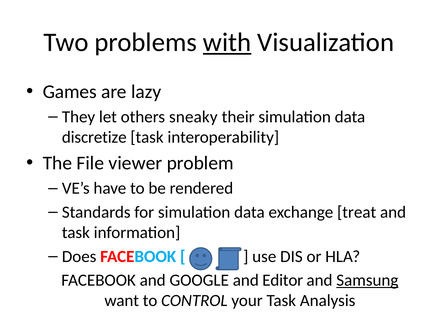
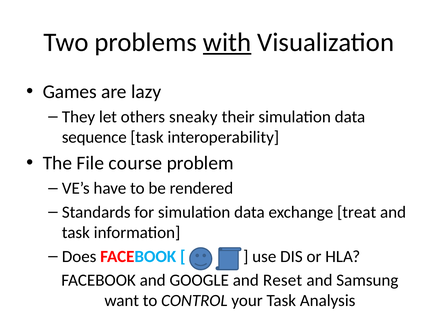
discretize: discretize -> sequence
viewer: viewer -> course
Editor: Editor -> Reset
Samsung underline: present -> none
